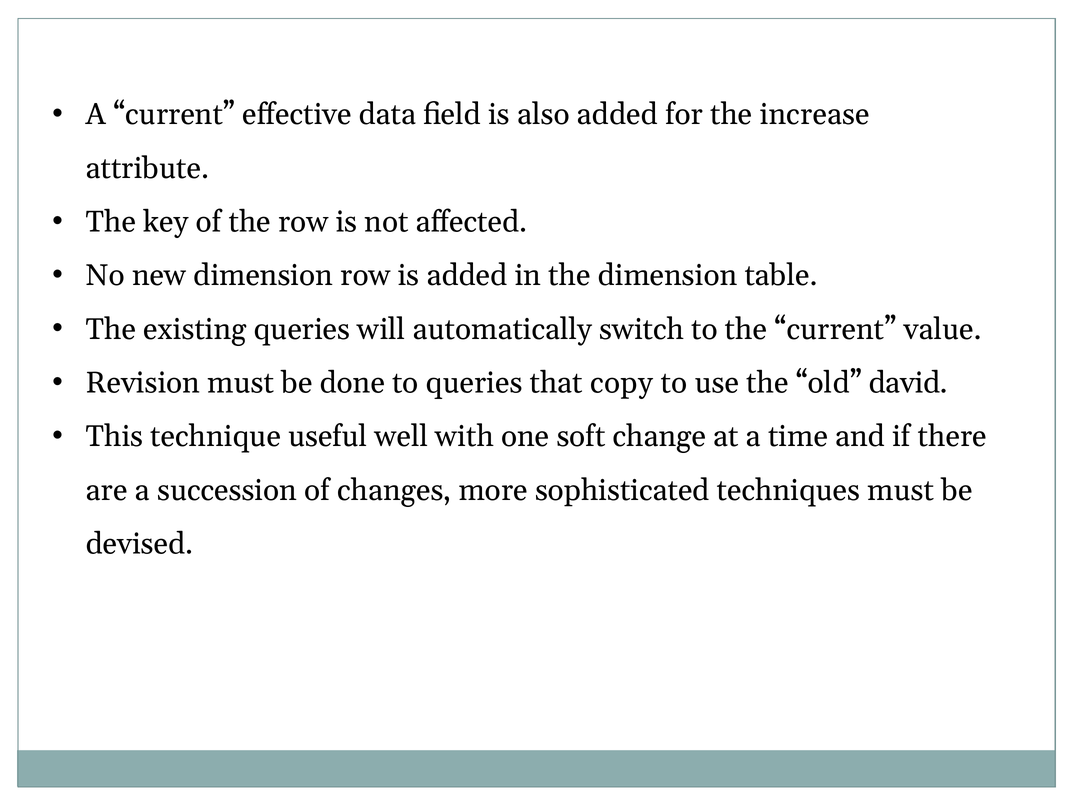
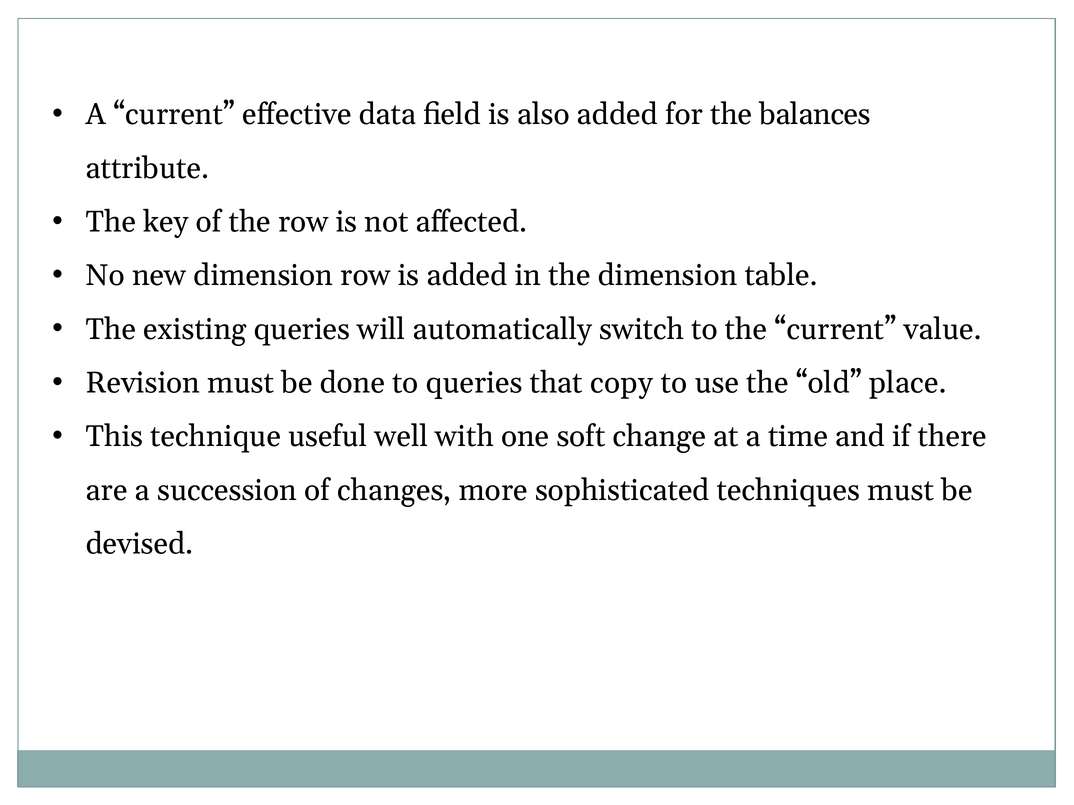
increase: increase -> balances
david: david -> place
